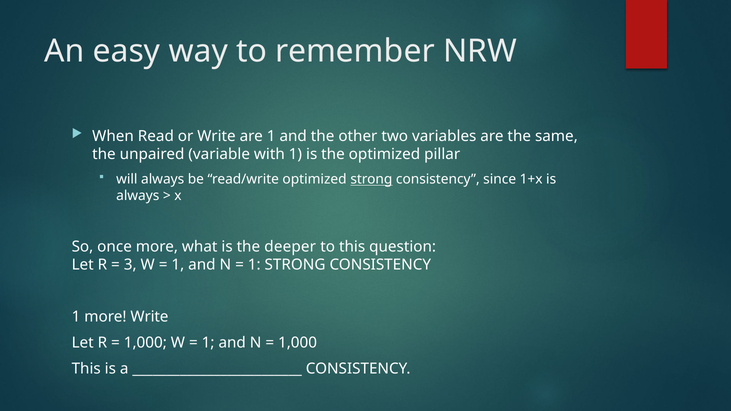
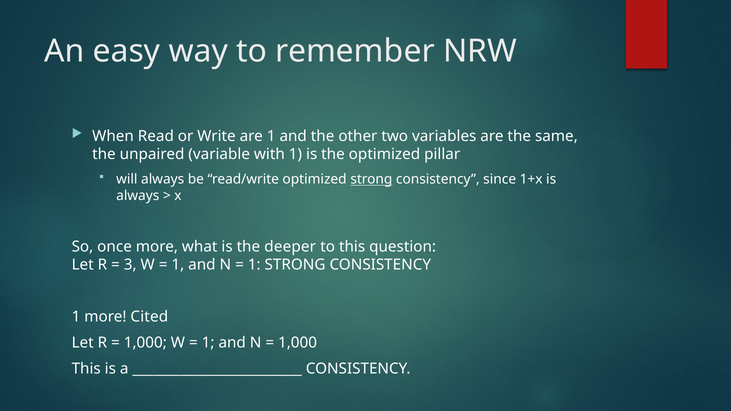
more Write: Write -> Cited
